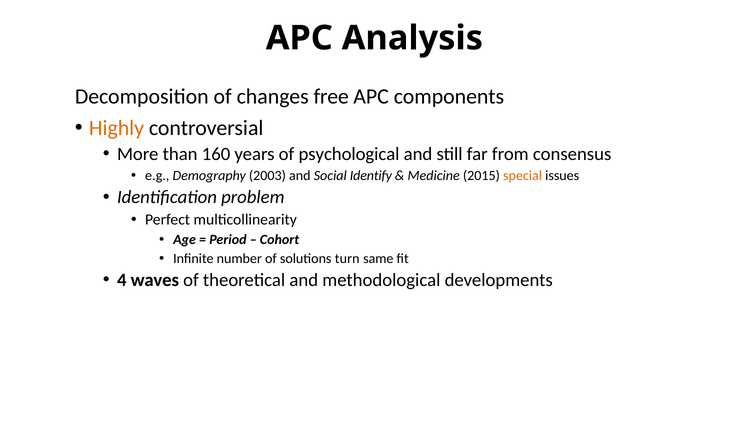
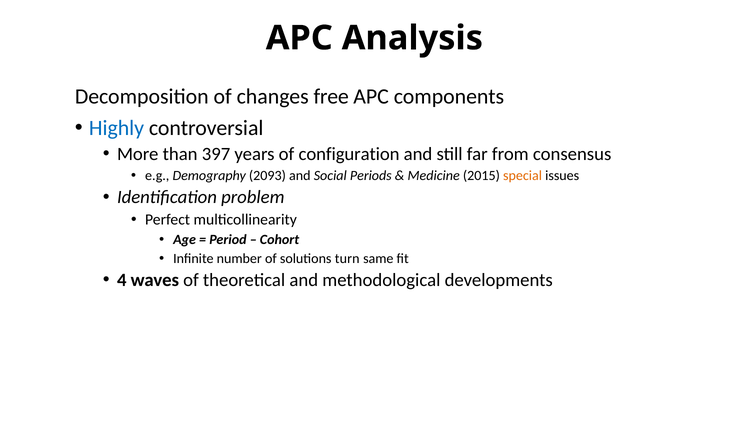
Highly colour: orange -> blue
160: 160 -> 397
psychological: psychological -> configuration
2003: 2003 -> 2093
Identify: Identify -> Periods
